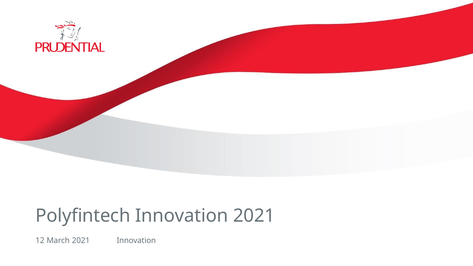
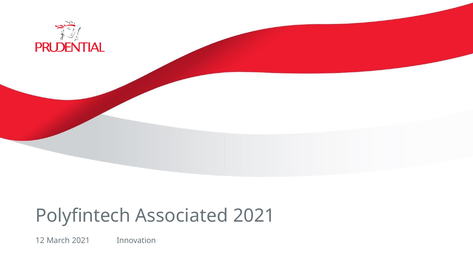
Polyfintech Innovation: Innovation -> Associated
